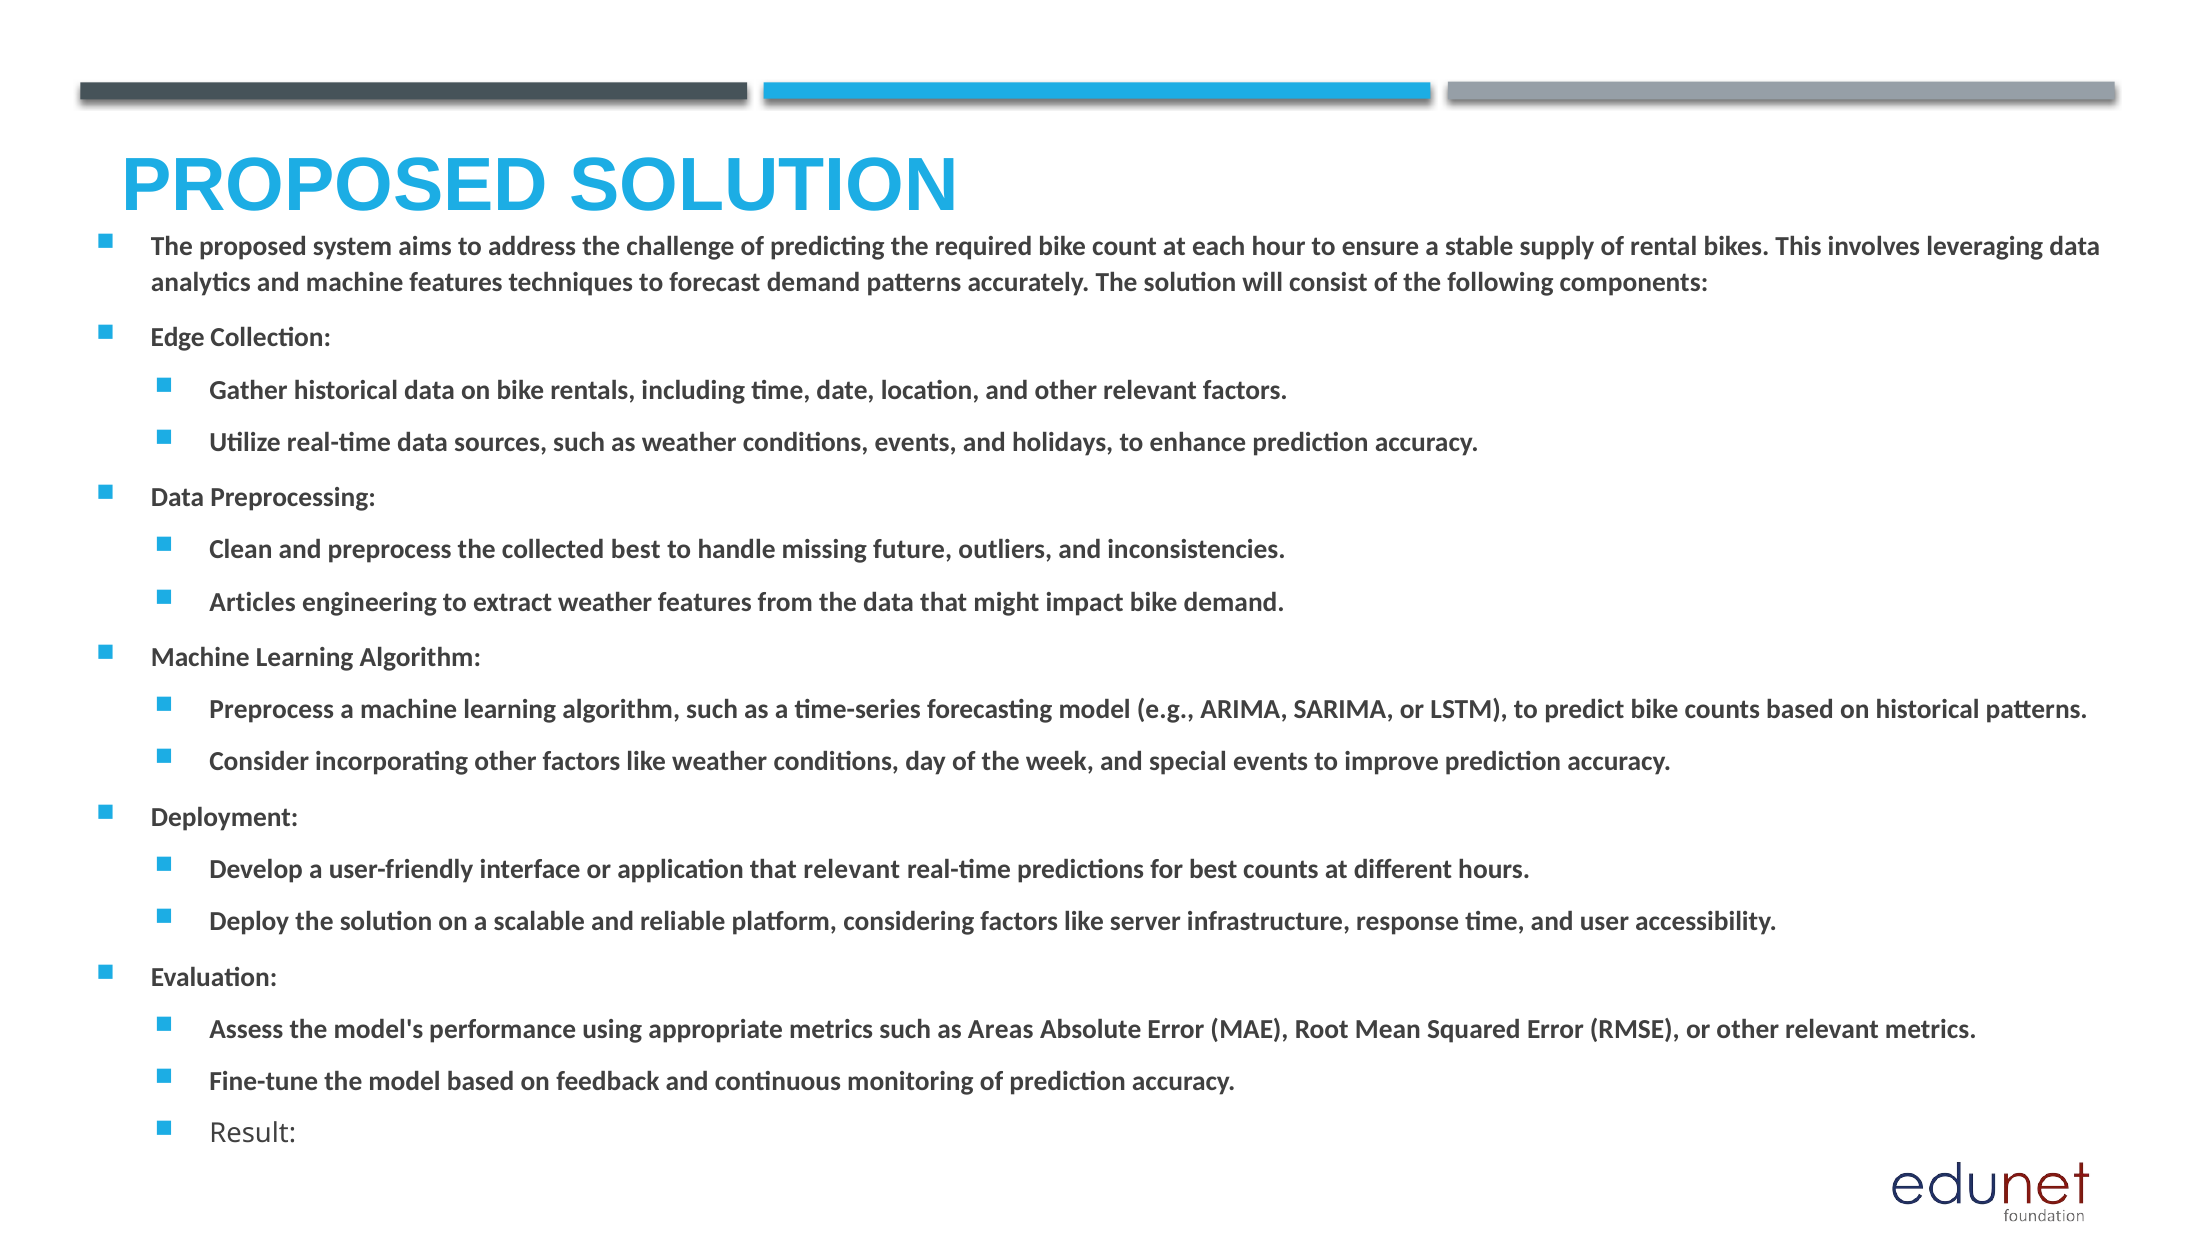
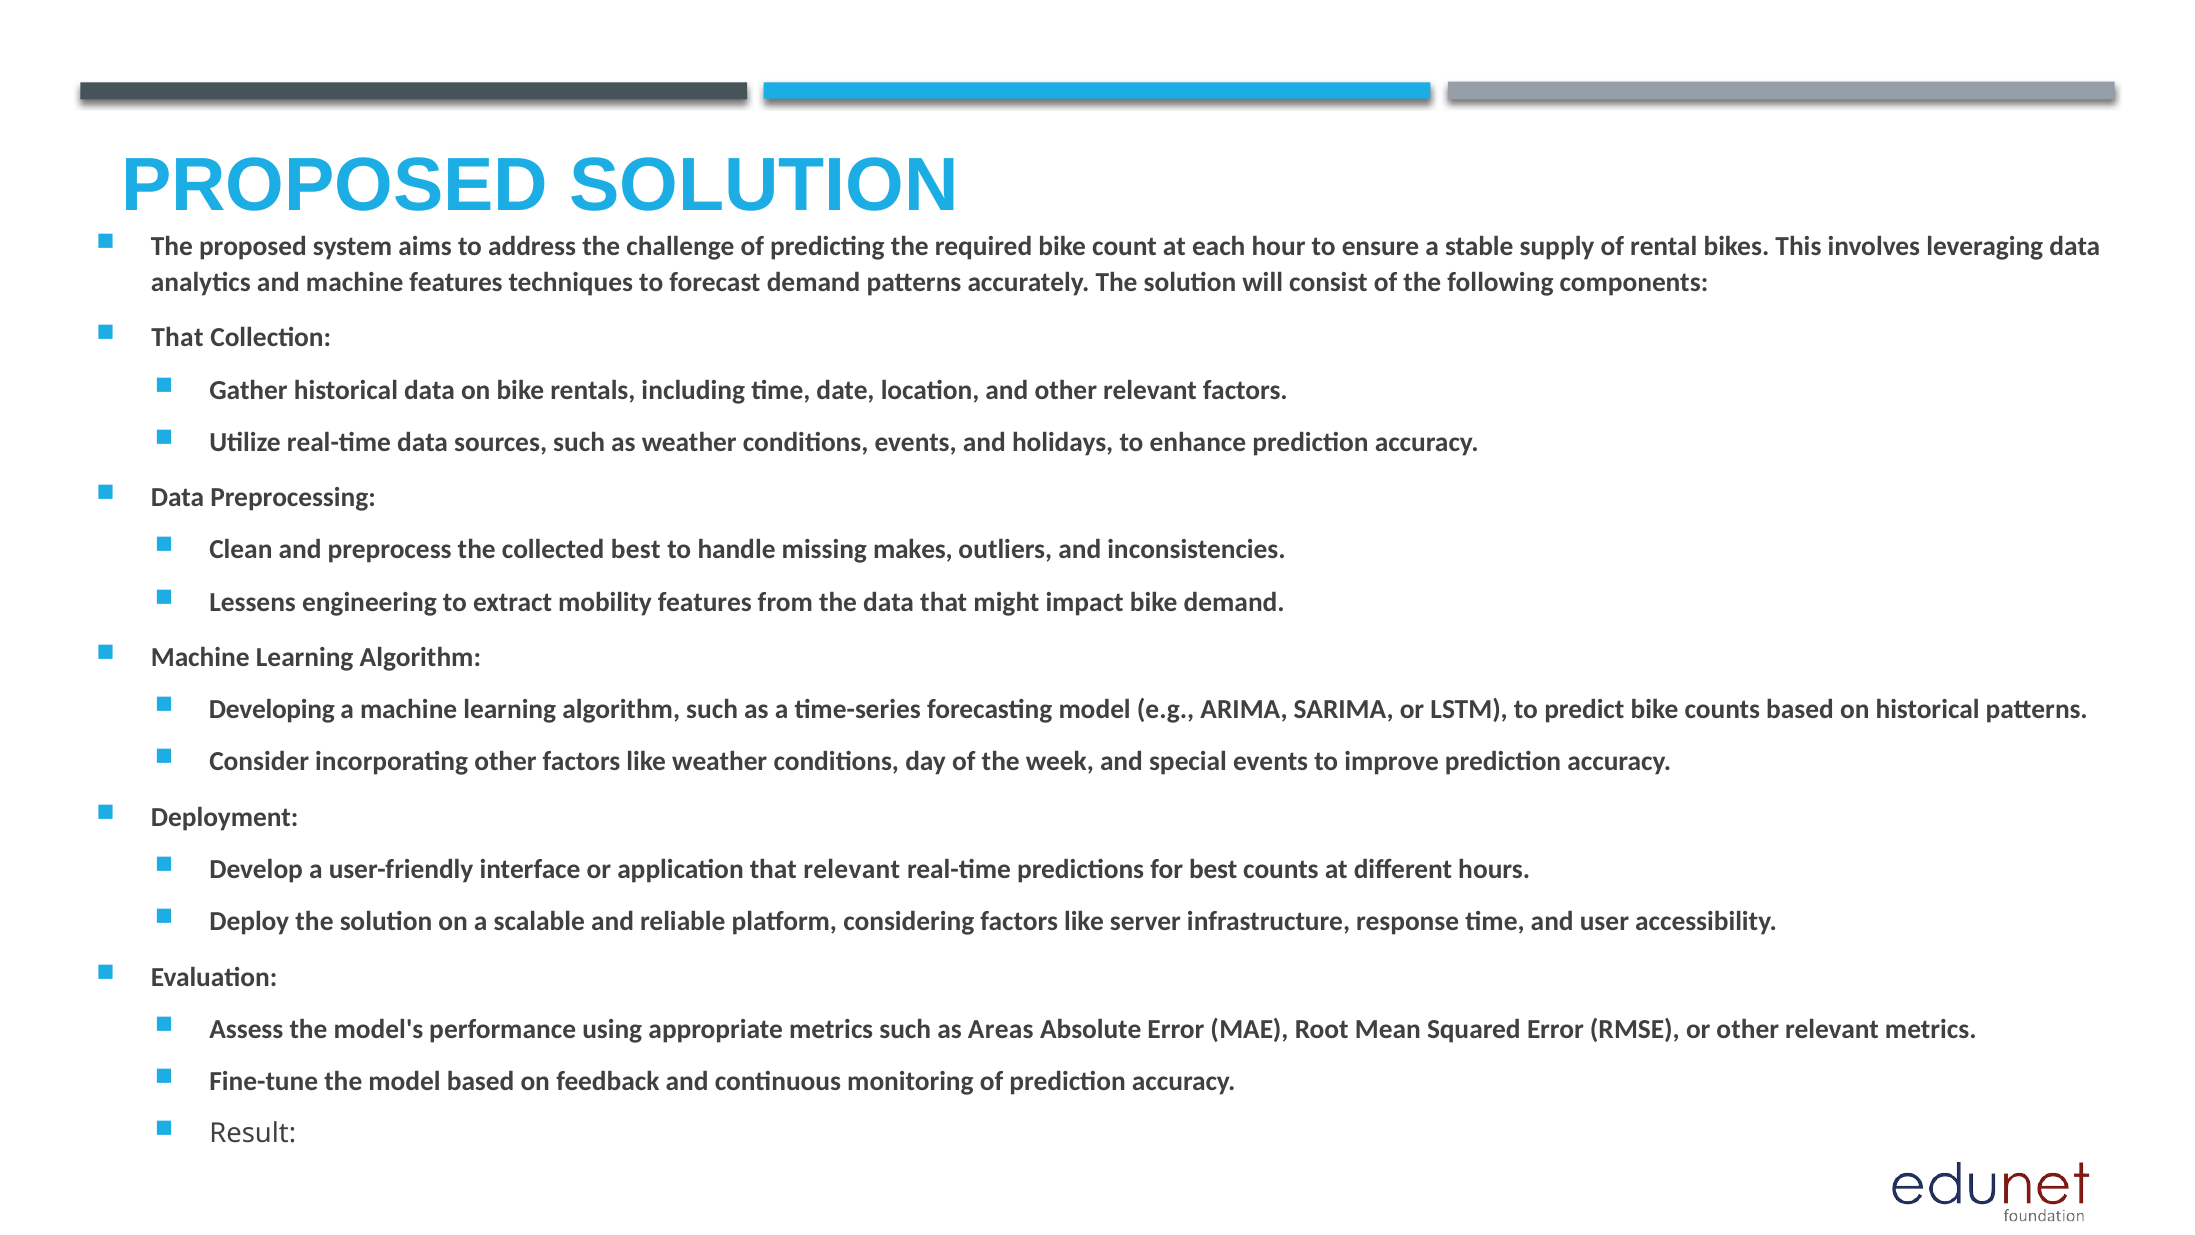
Edge at (178, 338): Edge -> That
future: future -> makes
Articles: Articles -> Lessens
extract weather: weather -> mobility
Preprocess at (272, 709): Preprocess -> Developing
